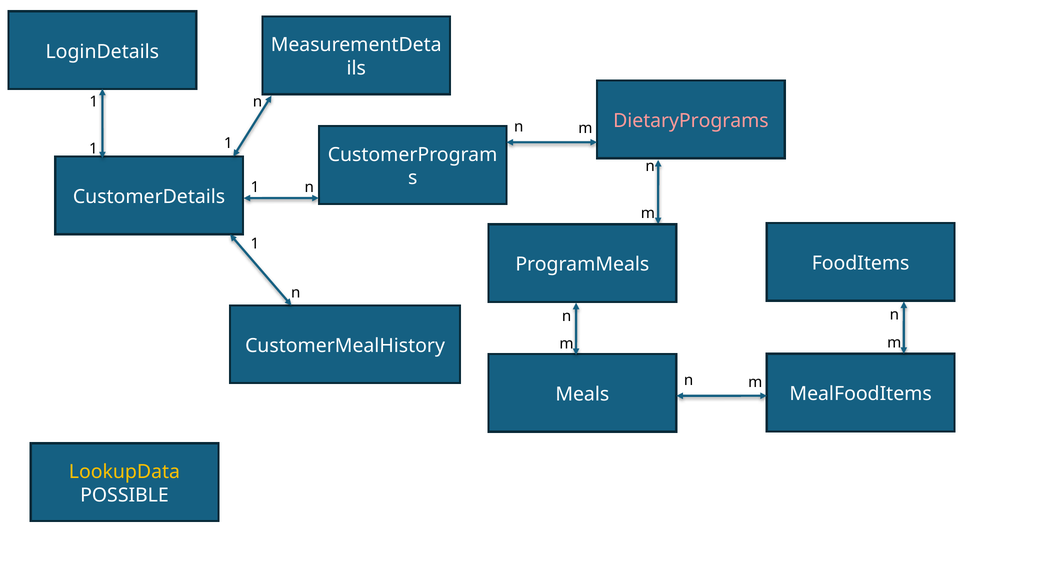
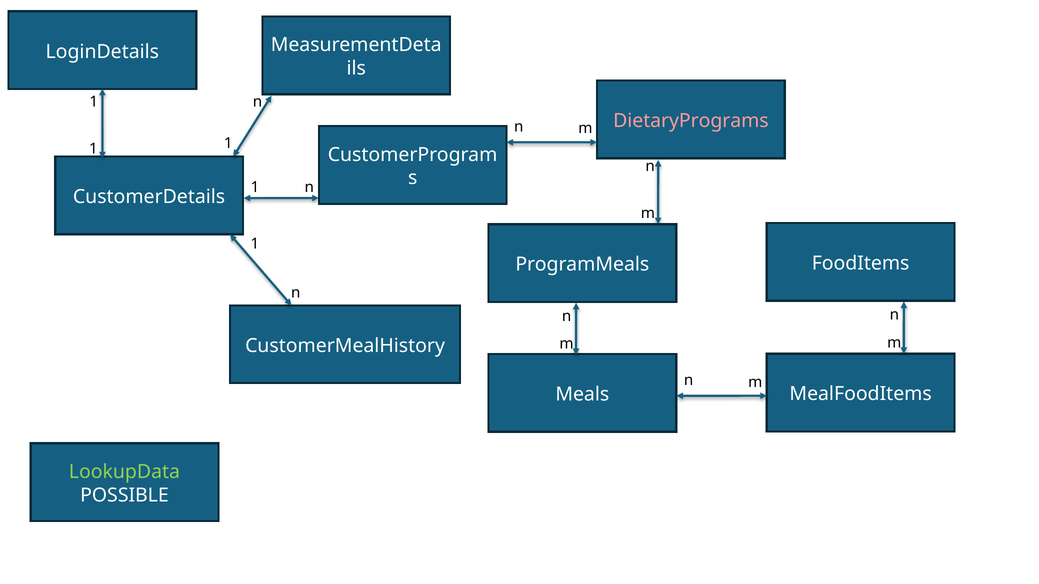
LookupData colour: yellow -> light green
